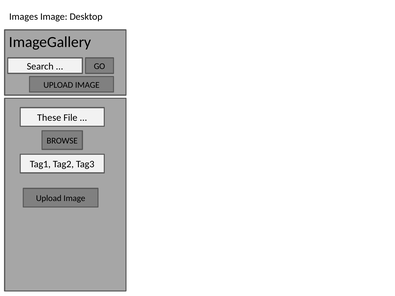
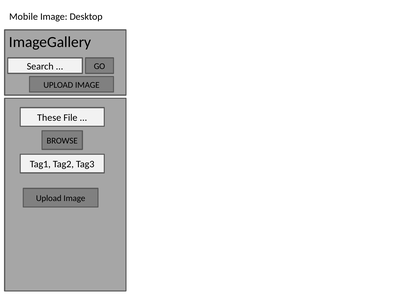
Images: Images -> Mobile
